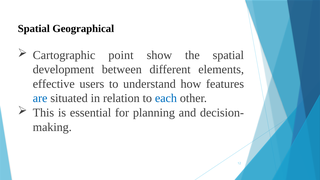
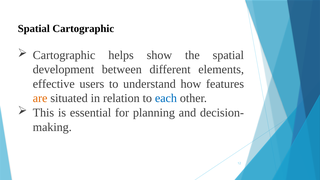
Spatial Geographical: Geographical -> Cartographic
point: point -> helps
are colour: blue -> orange
